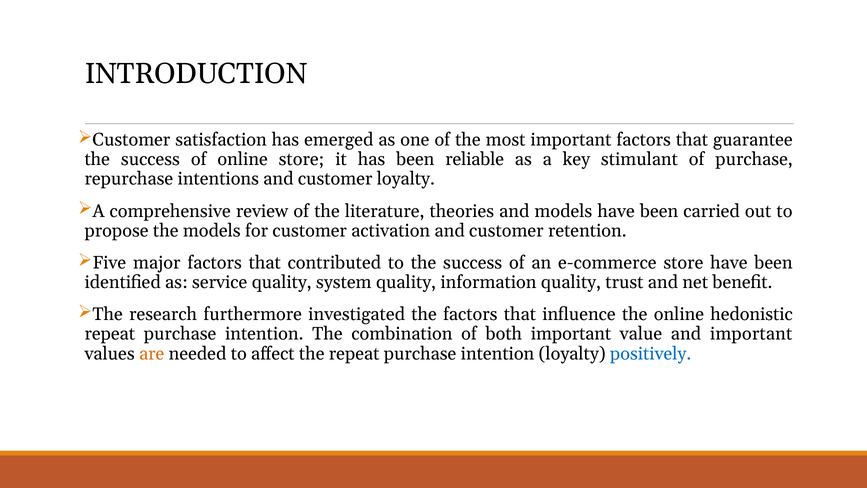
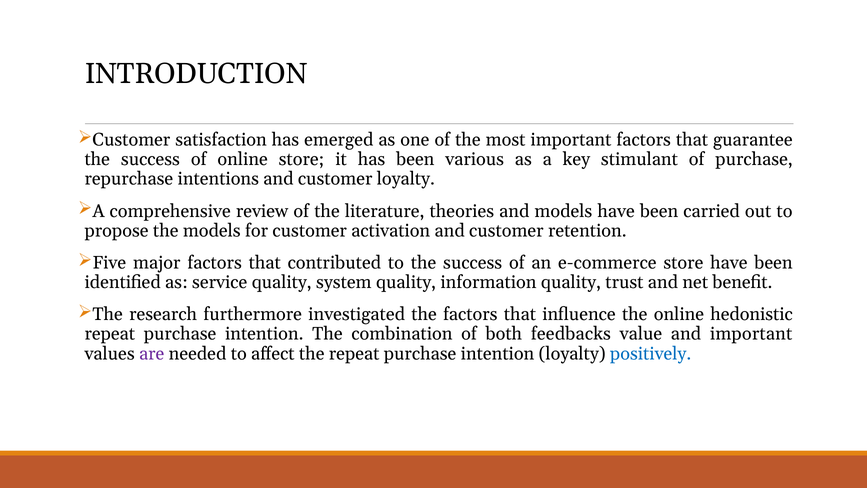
reliable: reliable -> various
both important: important -> feedbacks
are colour: orange -> purple
